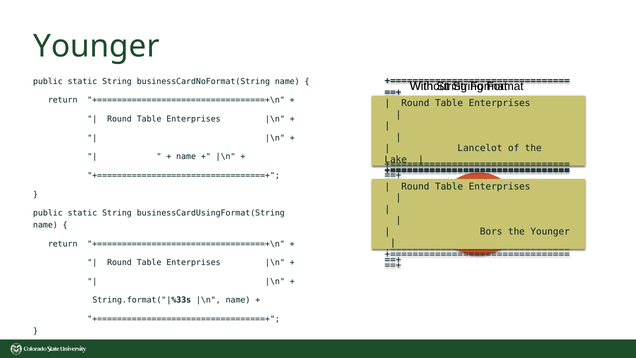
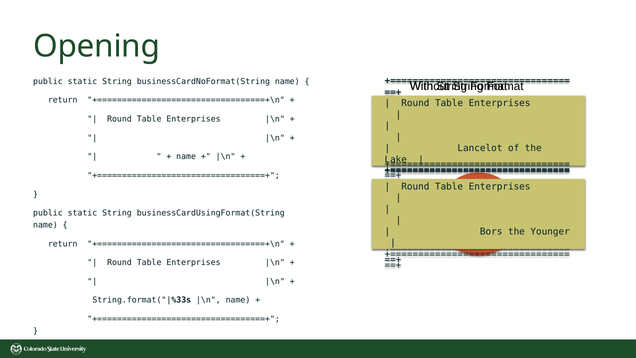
Younger at (96, 46): Younger -> Opening
